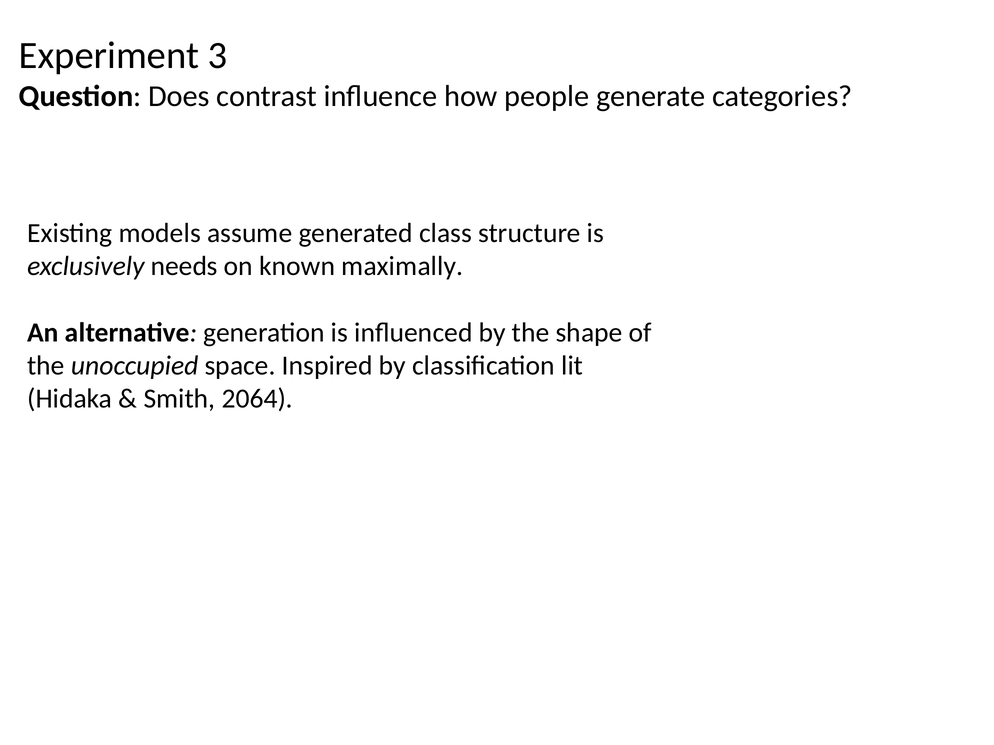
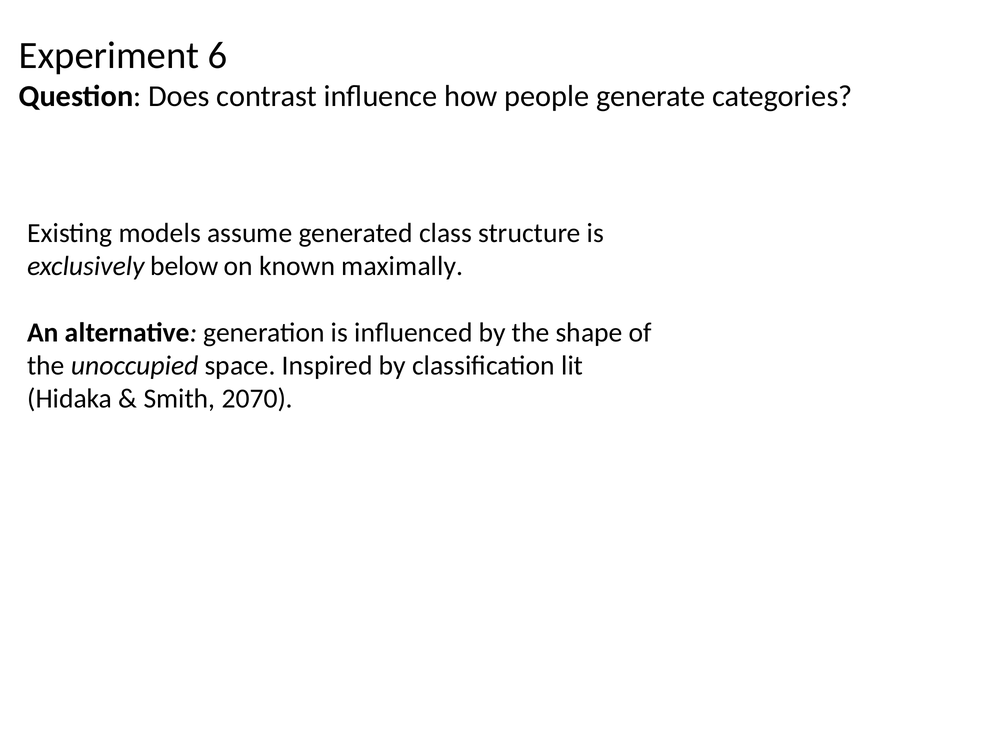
3: 3 -> 6
needs: needs -> below
2064: 2064 -> 2070
